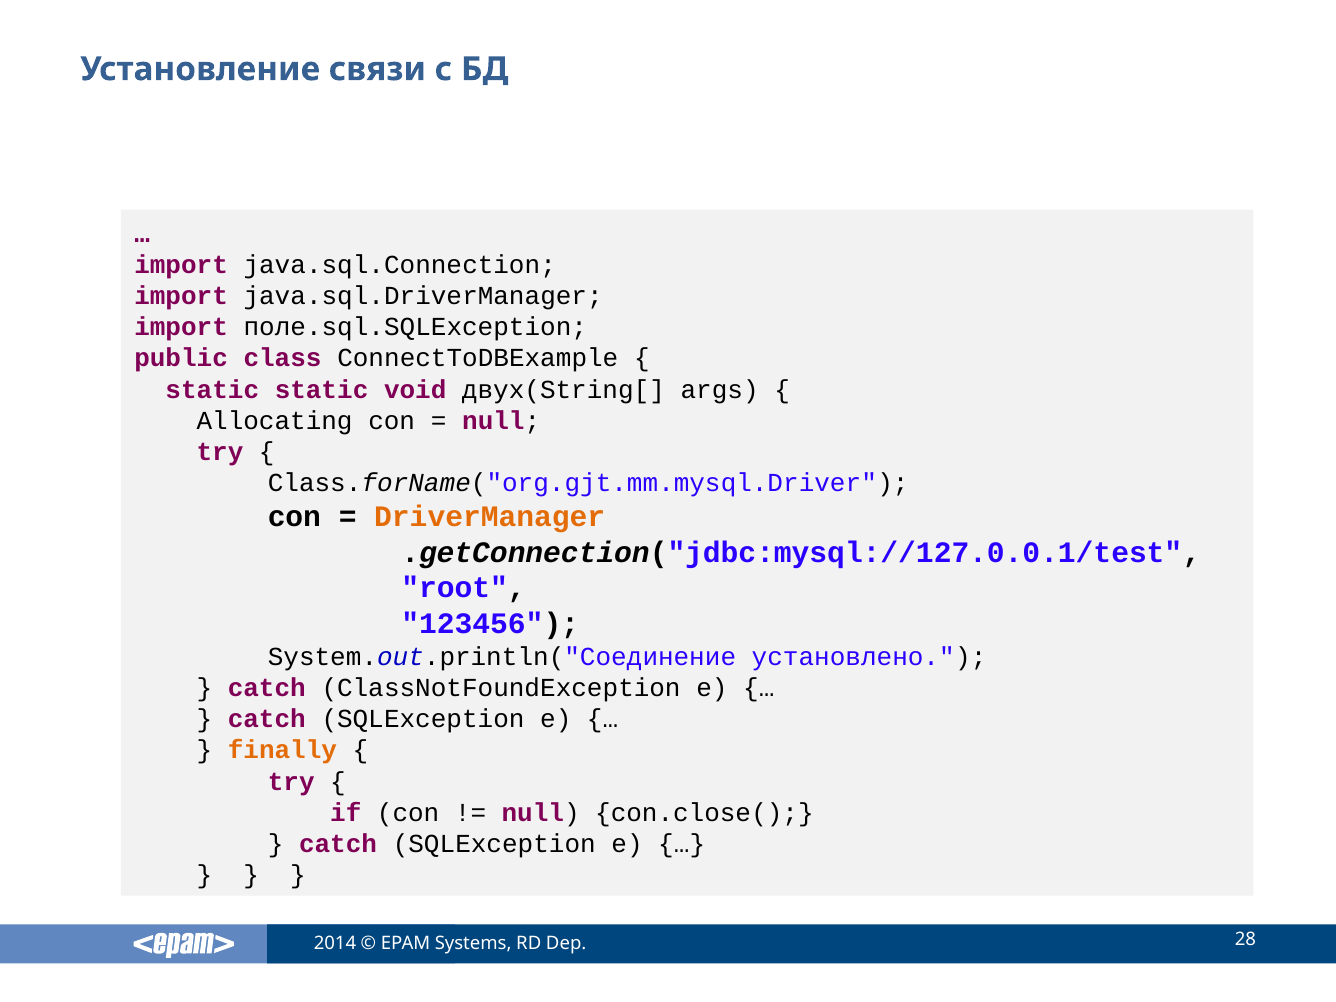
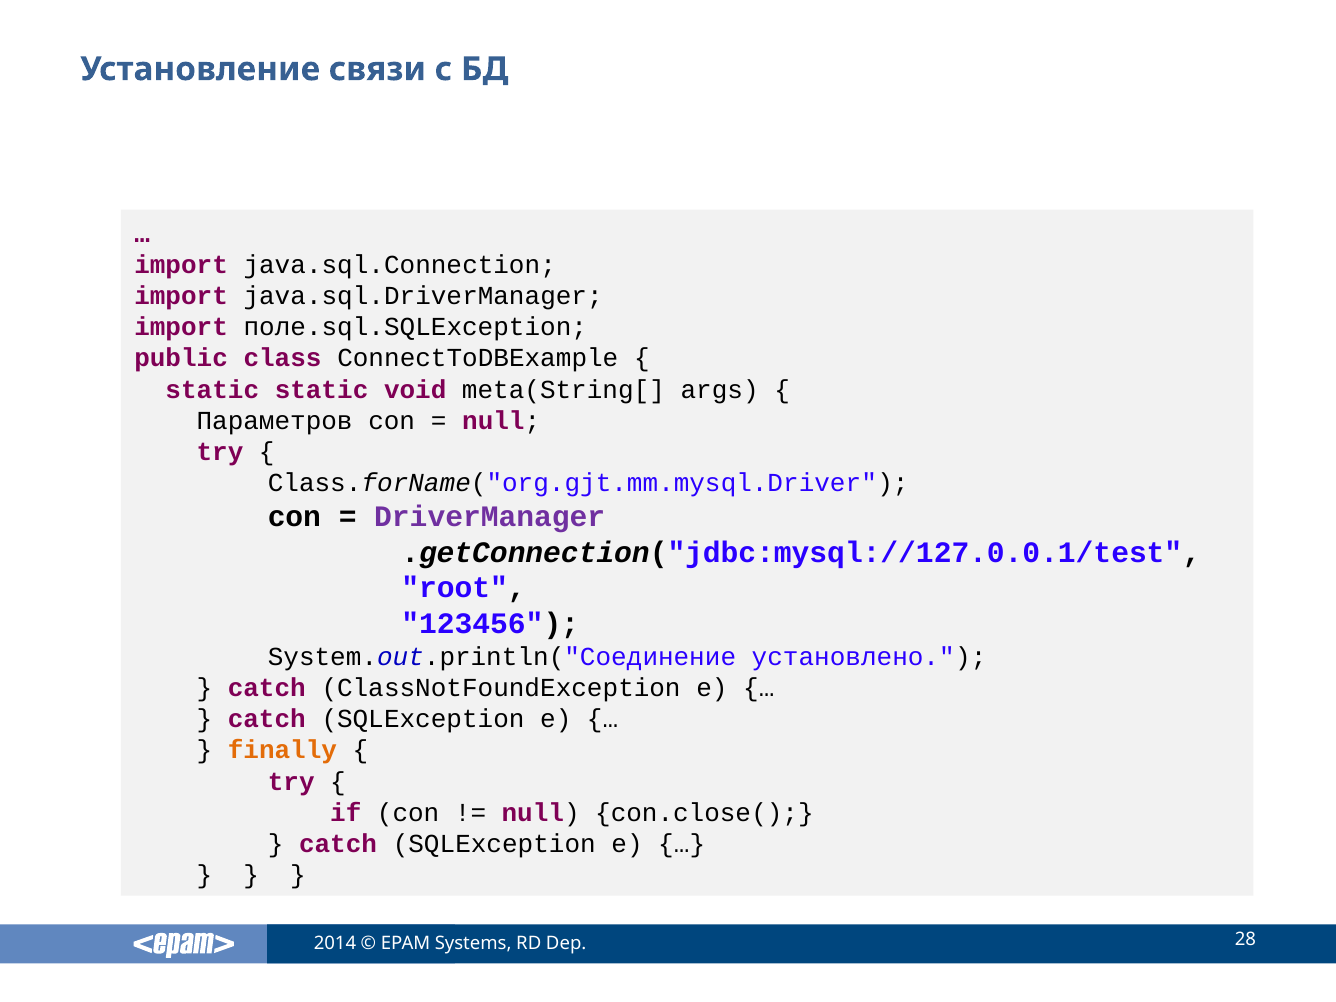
двух(String[: двух(String[ -> meta(String[
Allocating: Allocating -> Параметров
DriverManager colour: orange -> purple
